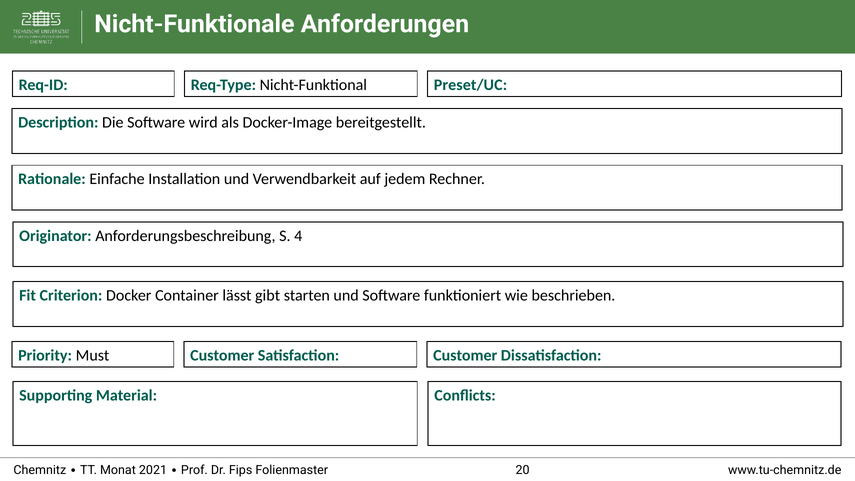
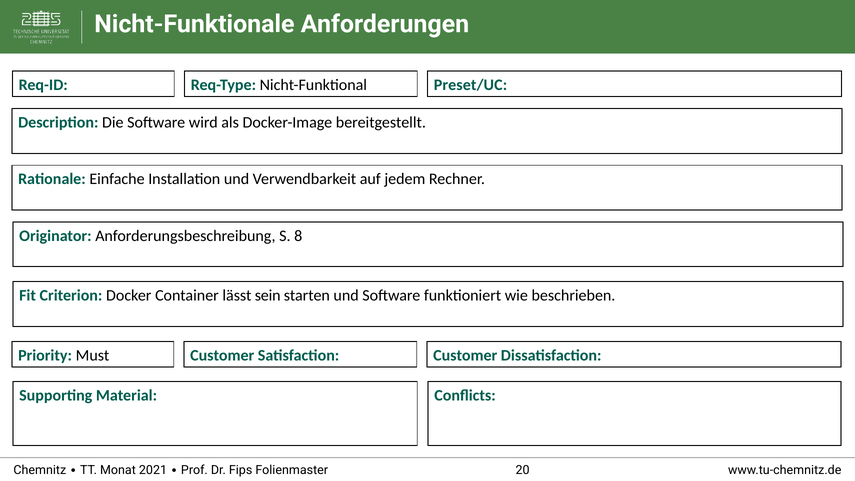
4: 4 -> 8
gibt: gibt -> sein
